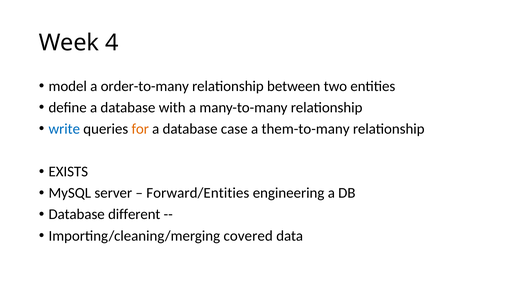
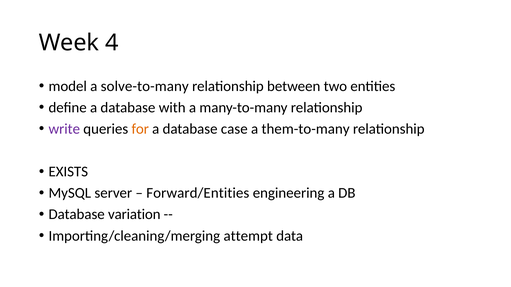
order-to-many: order-to-many -> solve-to-many
write colour: blue -> purple
different: different -> variation
covered: covered -> attempt
